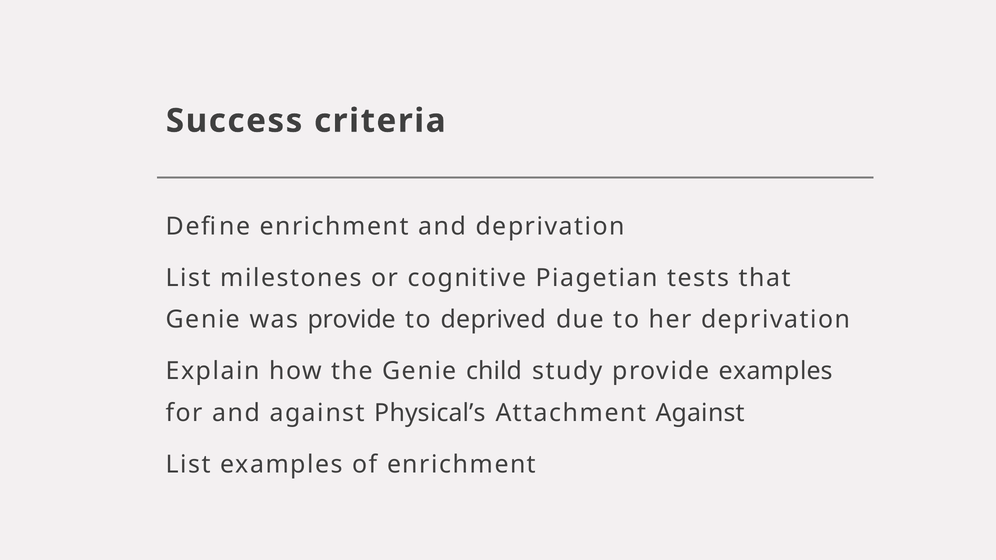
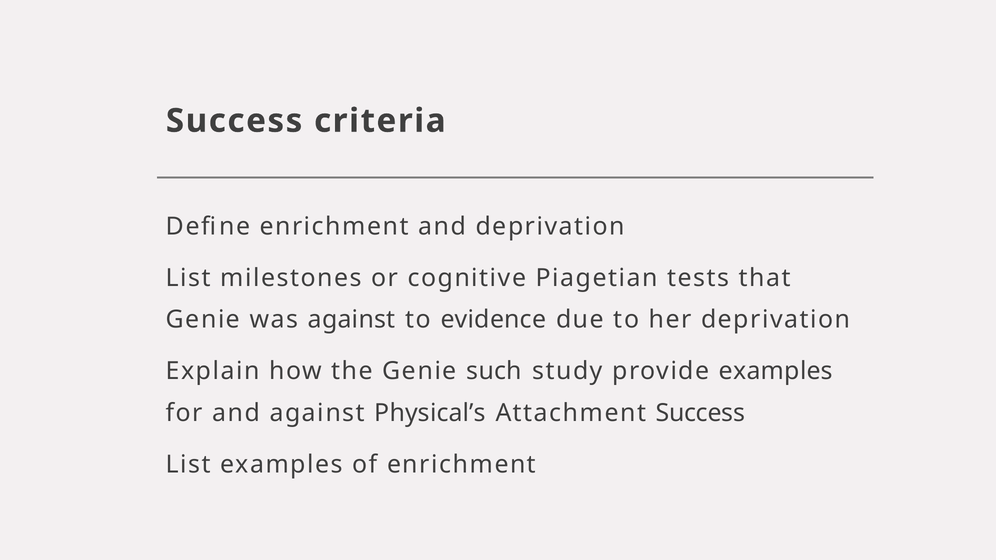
was provide: provide -> against
deprived: deprived -> evidence
child: child -> such
Attachment Against: Against -> Success
